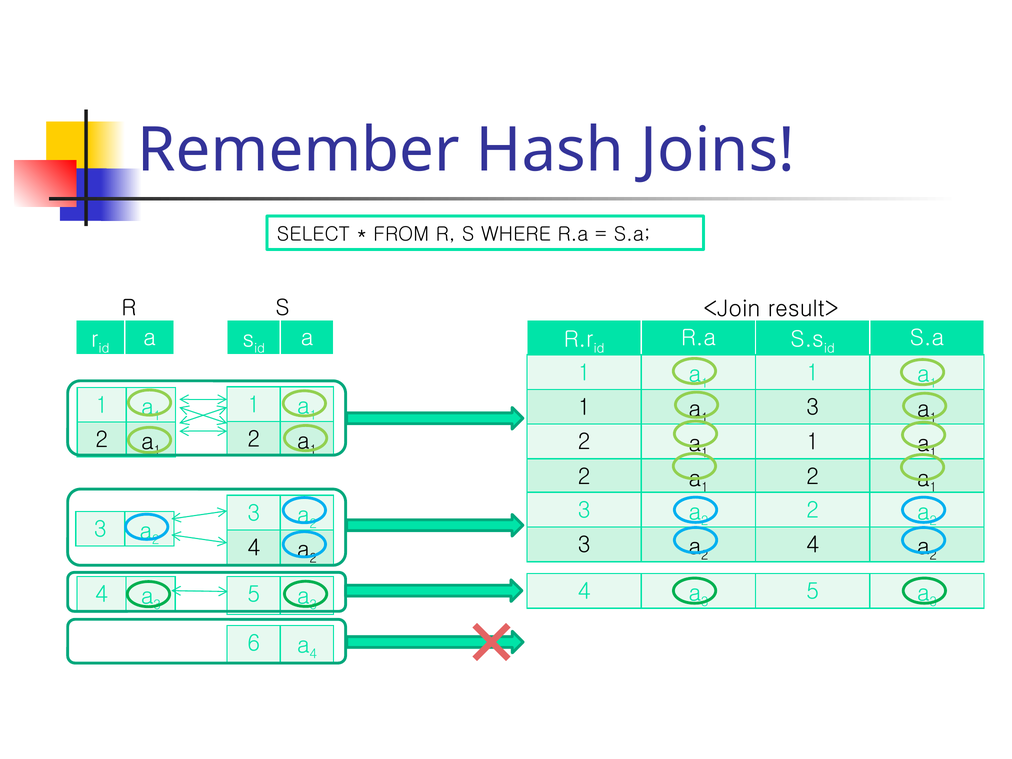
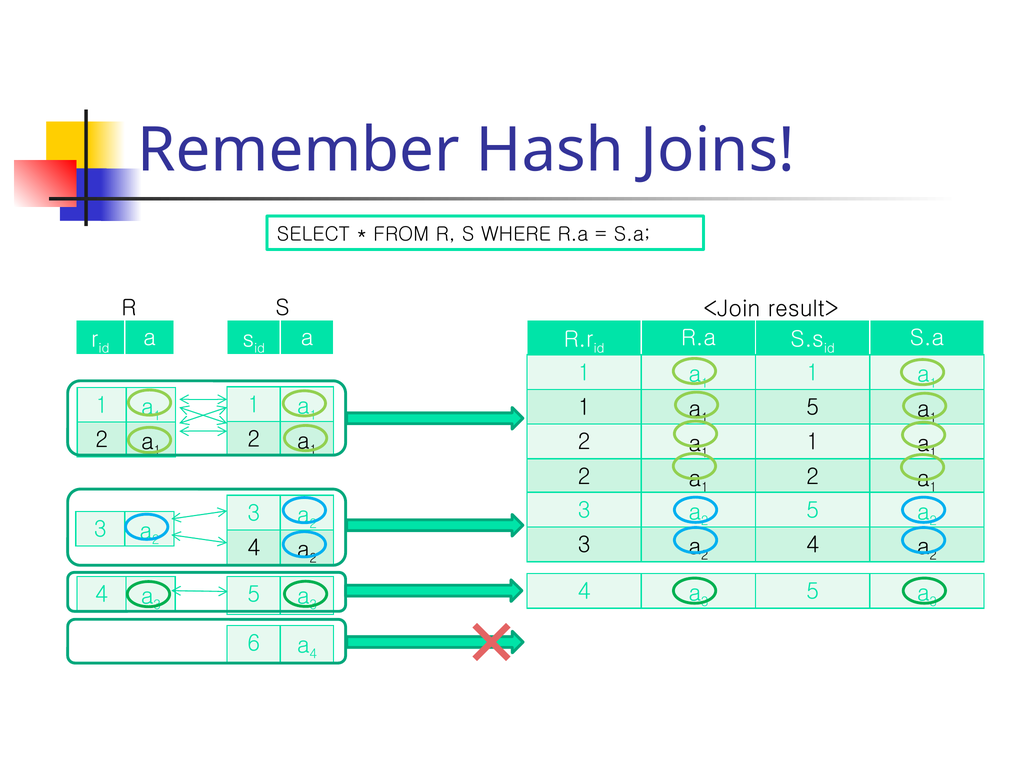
3 at (813, 407): 3 -> 5
2 at (813, 510): 2 -> 5
